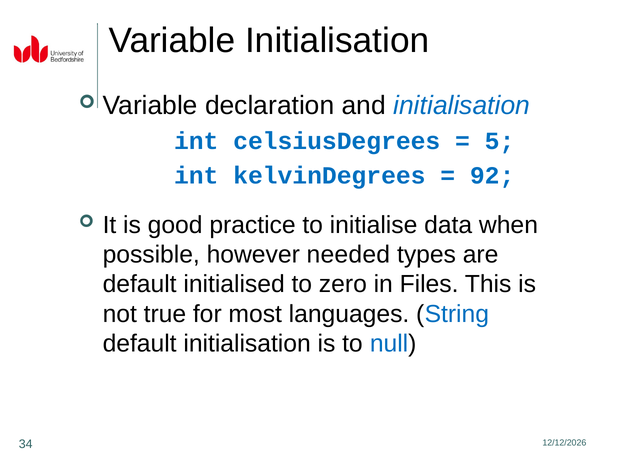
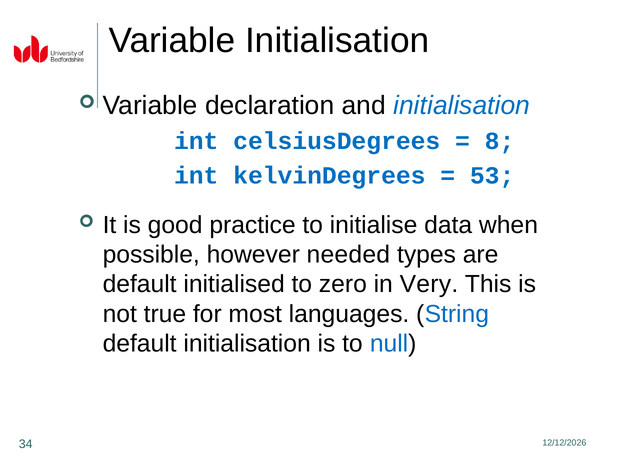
5: 5 -> 8
92: 92 -> 53
Files: Files -> Very
